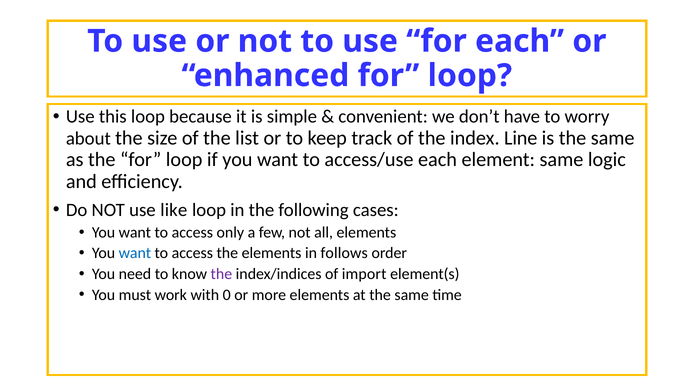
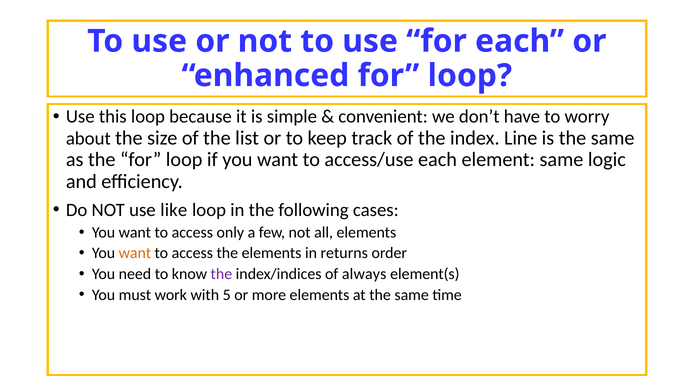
want at (135, 253) colour: blue -> orange
follows: follows -> returns
import: import -> always
0: 0 -> 5
